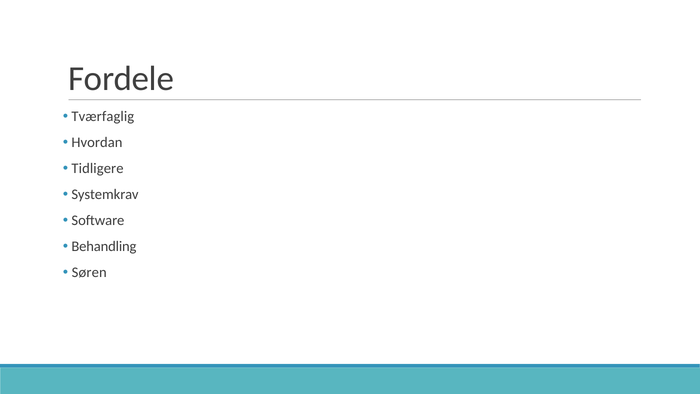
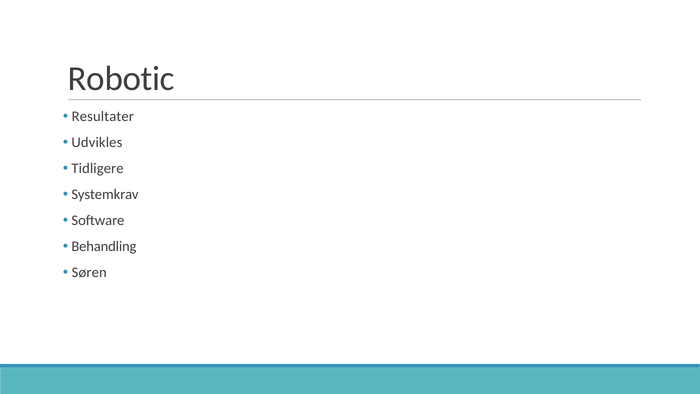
Fordele: Fordele -> Robotic
Tværfaglig: Tværfaglig -> Resultater
Hvordan: Hvordan -> Udvikles
